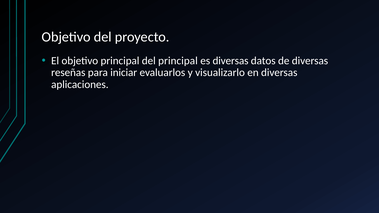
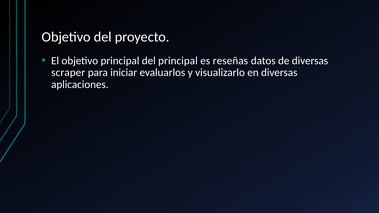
es diversas: diversas -> reseñas
reseñas: reseñas -> scraper
